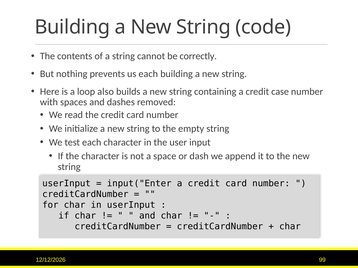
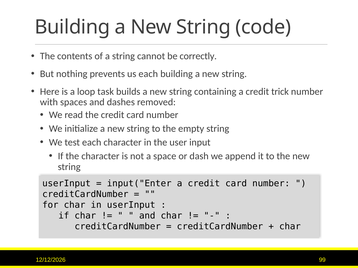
also: also -> task
case: case -> trick
